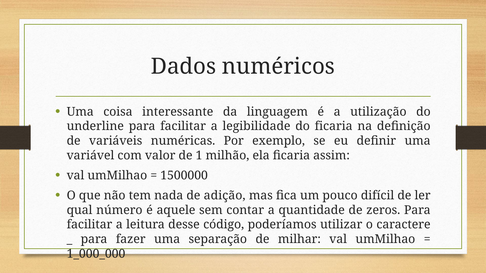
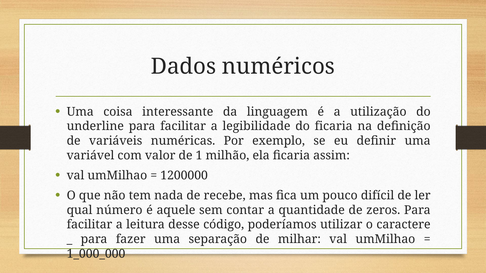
1500000: 1500000 -> 1200000
adição: adição -> recebe
